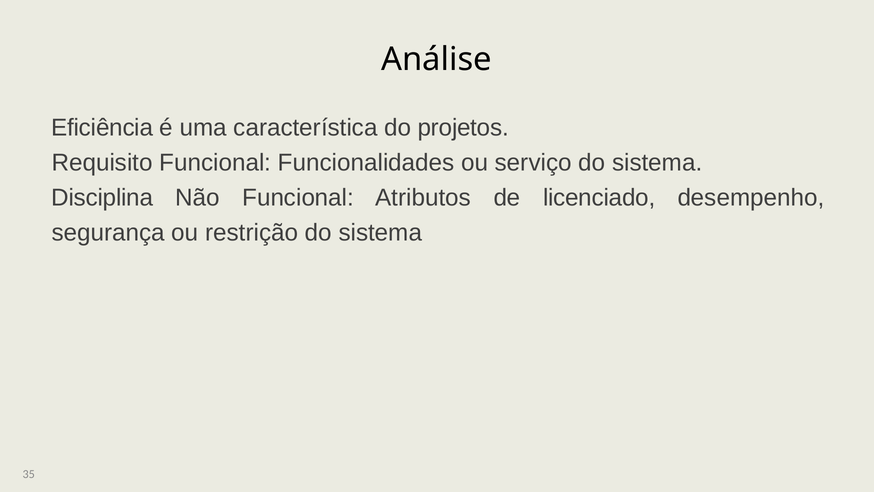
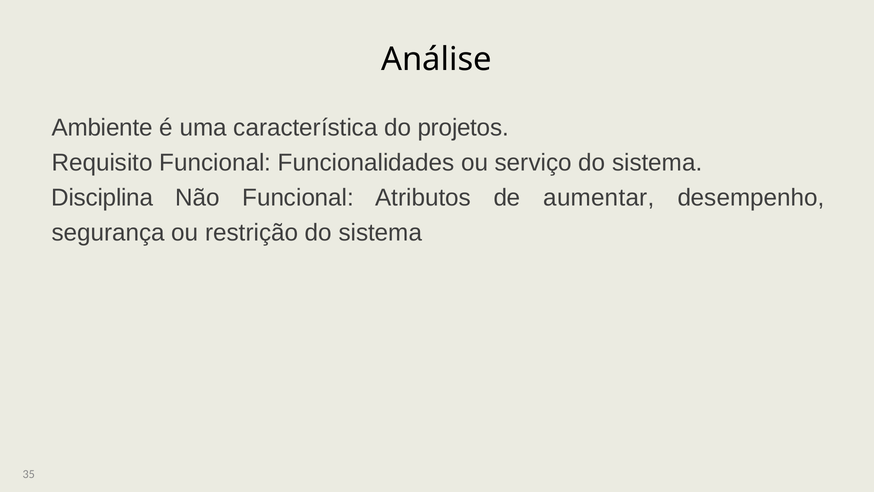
Eficiência: Eficiência -> Ambiente
licenciado: licenciado -> aumentar
